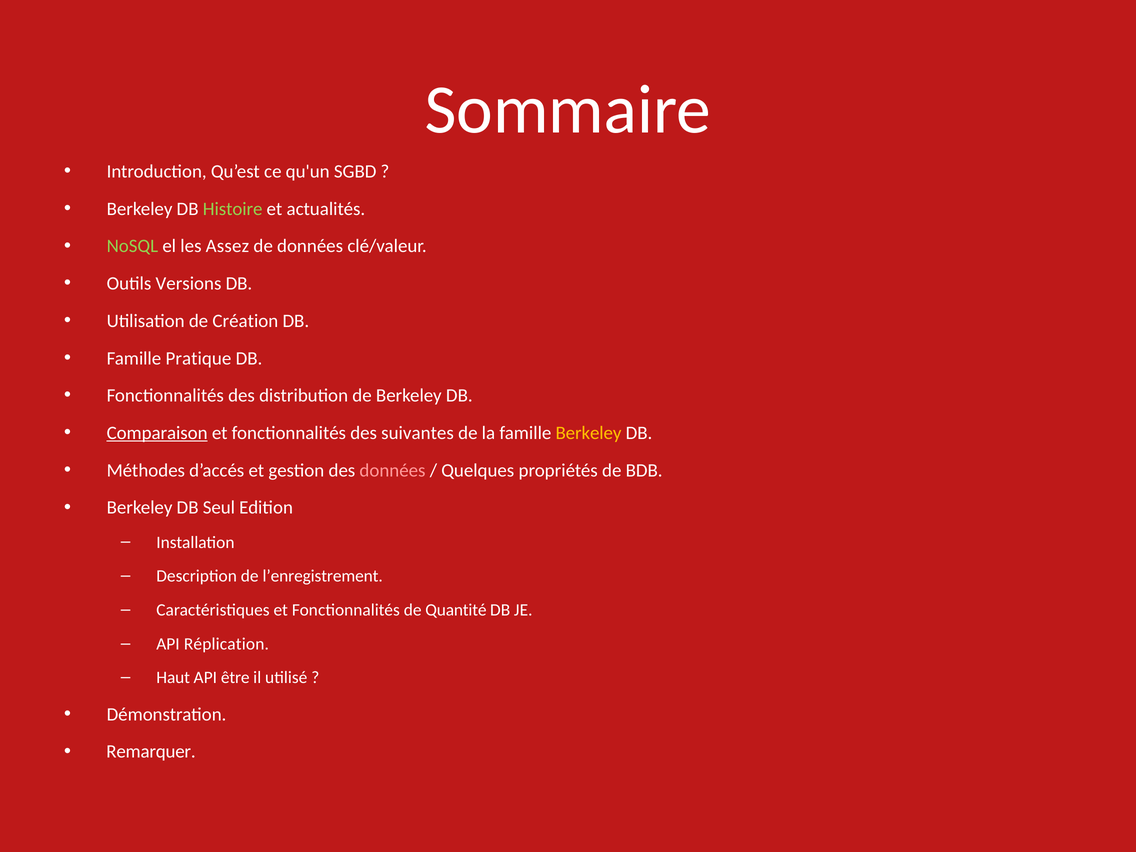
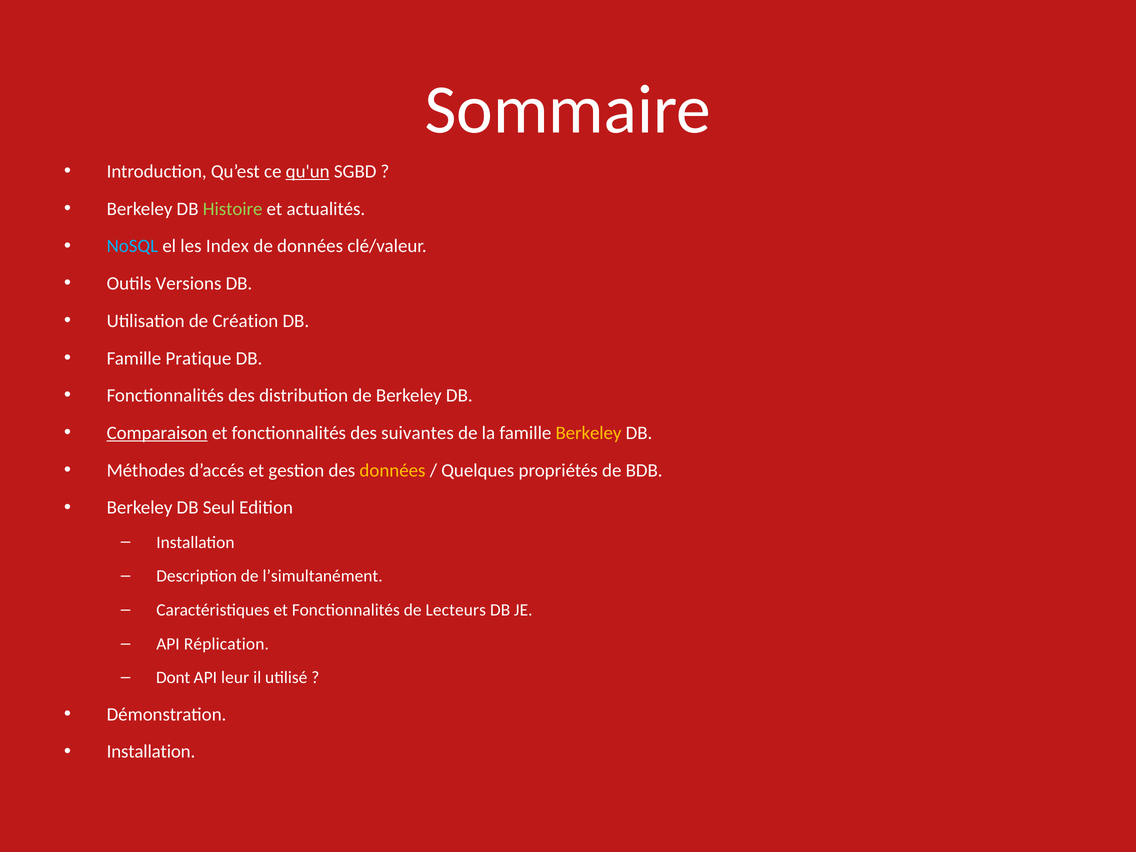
qu'un underline: none -> present
NoSQL colour: light green -> light blue
Assez: Assez -> Index
données at (392, 470) colour: pink -> yellow
l’enregistrement: l’enregistrement -> l’simultanément
Quantité: Quantité -> Lecteurs
Haut: Haut -> Dont
être: être -> leur
Remarquer at (151, 752): Remarquer -> Installation
